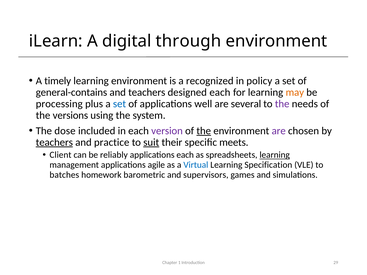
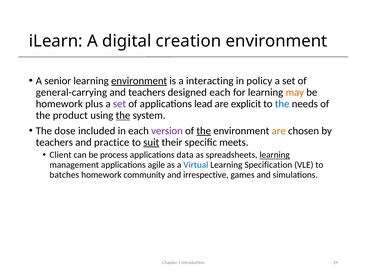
through: through -> creation
timely: timely -> senior
environment at (139, 81) underline: none -> present
recognized: recognized -> interacting
general-contains: general-contains -> general-carrying
processing at (59, 104): processing -> homework
set at (120, 104) colour: blue -> purple
well: well -> lead
several: several -> explicit
the at (282, 104) colour: purple -> blue
versions: versions -> product
the at (123, 115) underline: none -> present
are at (279, 131) colour: purple -> orange
teachers at (54, 142) underline: present -> none
reliably: reliably -> process
applications each: each -> data
barometric: barometric -> community
supervisors: supervisors -> irrespective
